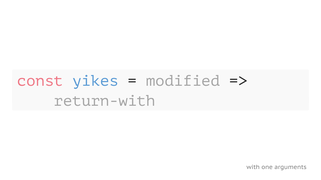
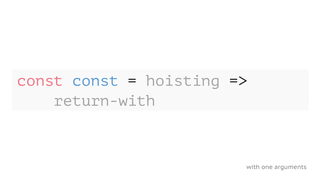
yikes at (95, 81): yikes -> const
modified: modified -> hoisting
